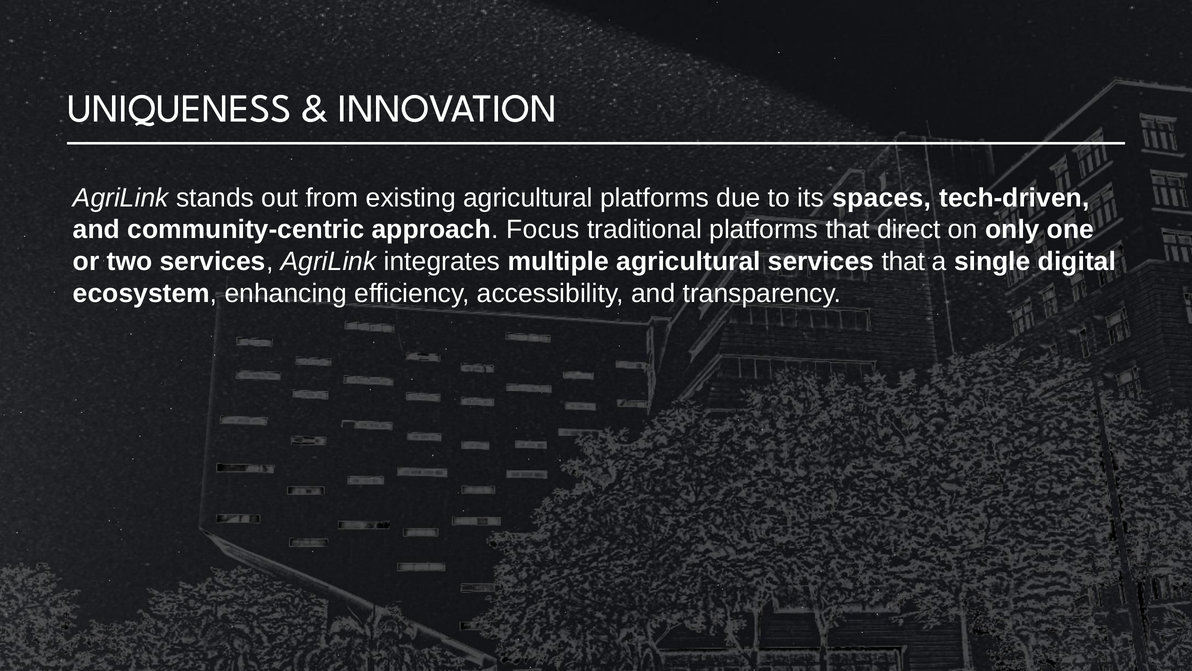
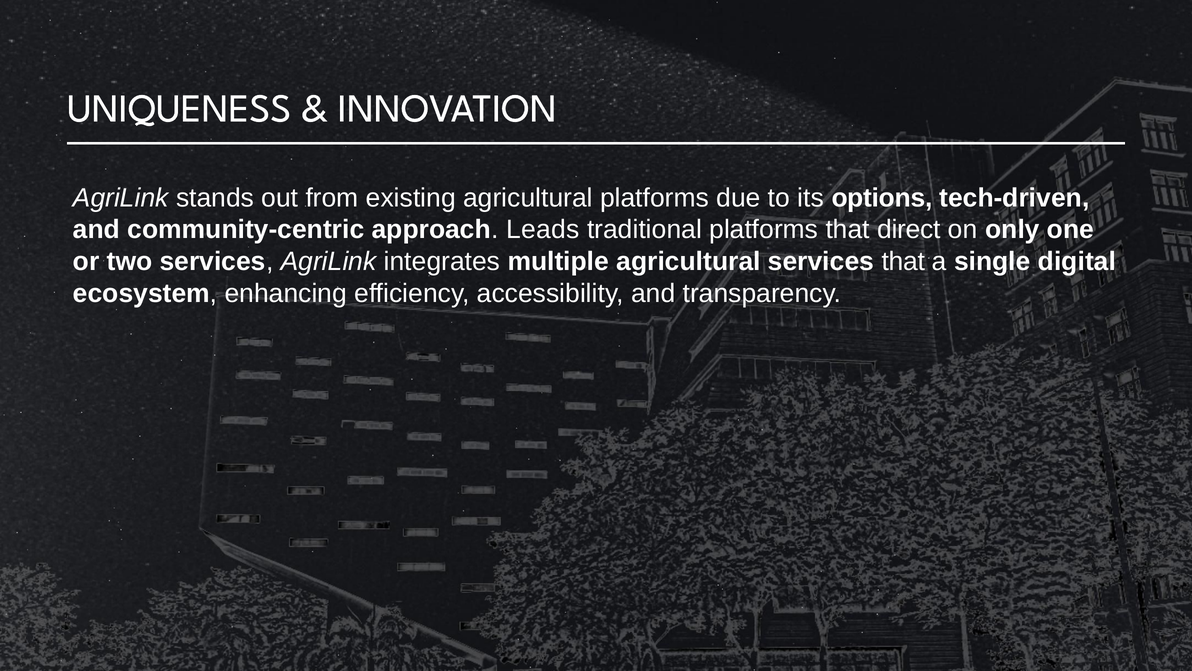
spaces: spaces -> options
Focus: Focus -> Leads
